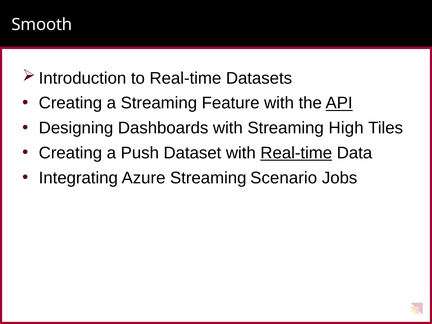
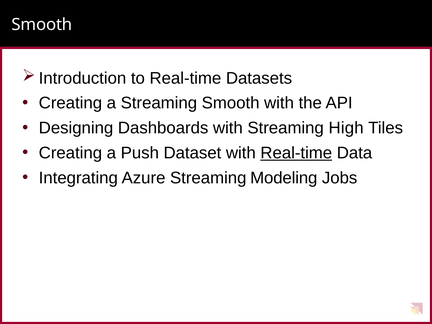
Streaming Feature: Feature -> Smooth
API underline: present -> none
Scenario: Scenario -> Modeling
